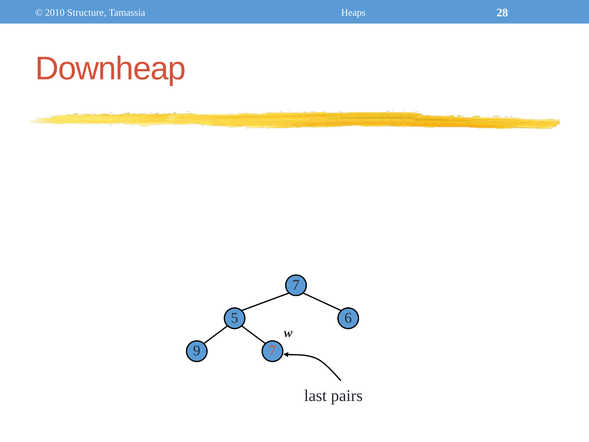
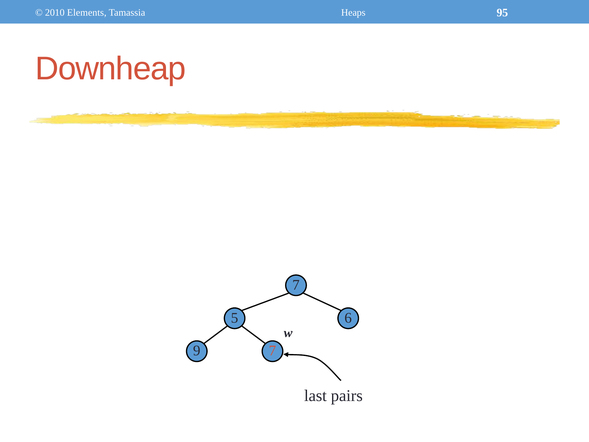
Structure: Structure -> Elements
28: 28 -> 95
